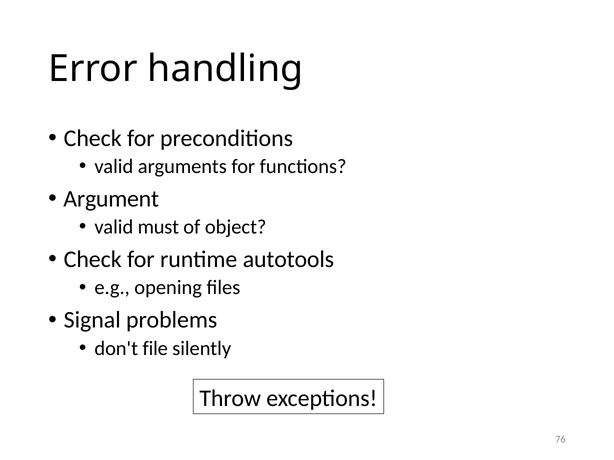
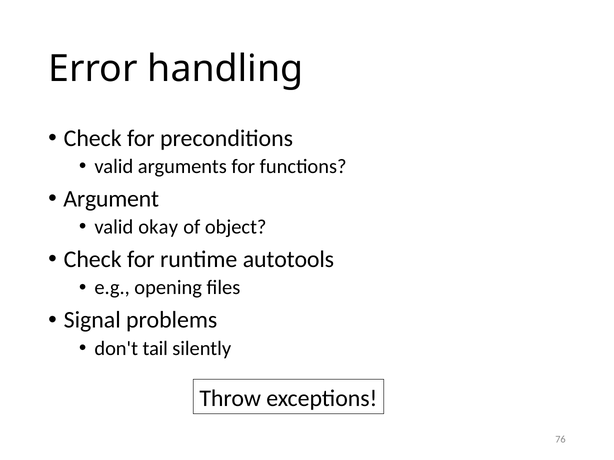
must: must -> okay
file: file -> tail
